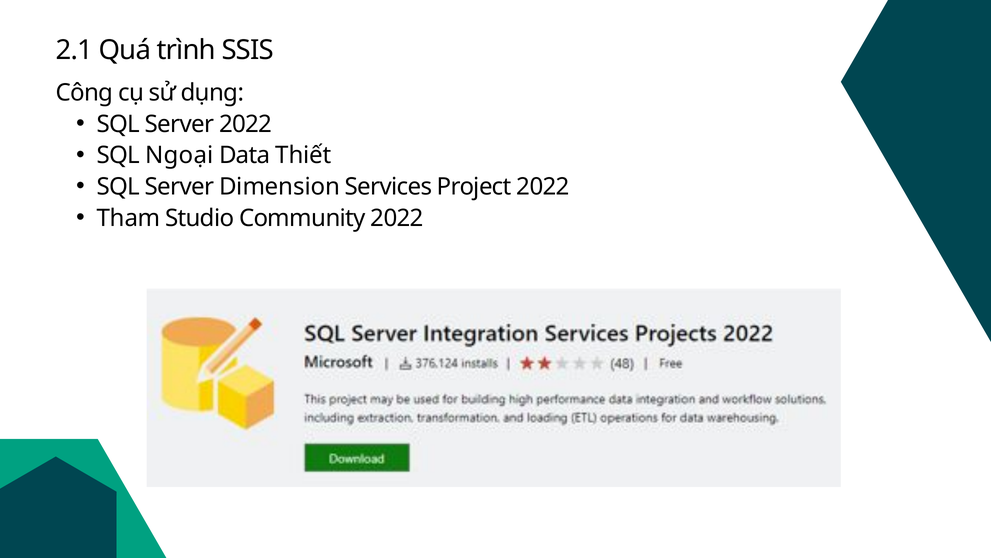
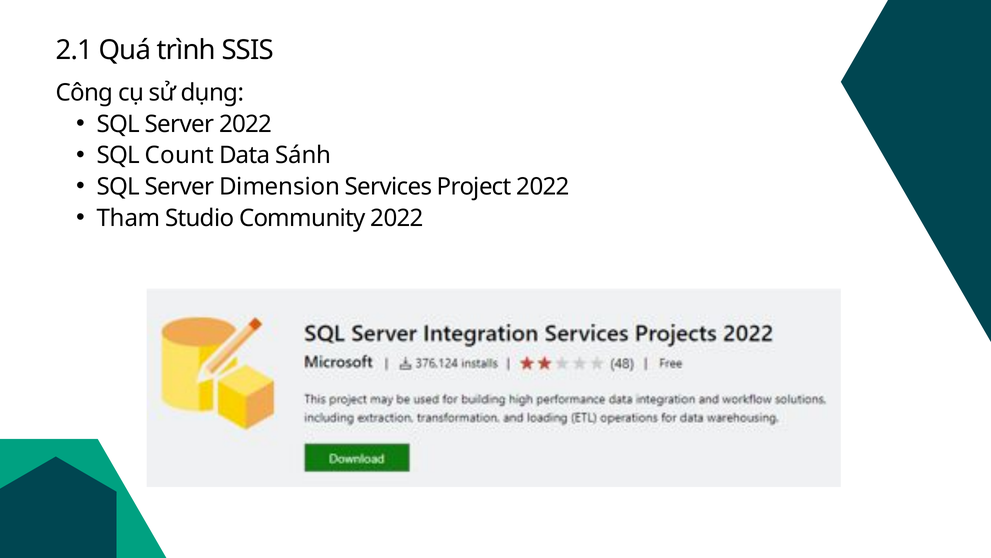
Ngoại: Ngoại -> Count
Thiết: Thiết -> Sánh
